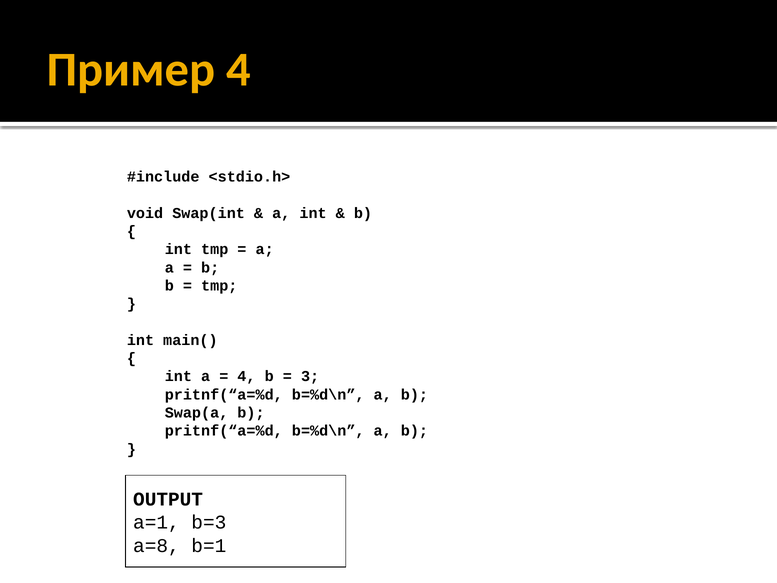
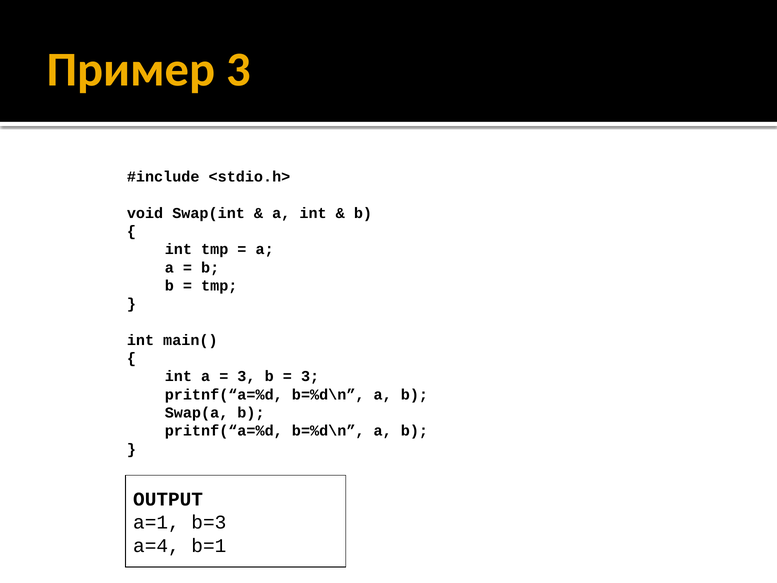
Пример 4: 4 -> 3
4 at (246, 376): 4 -> 3
a=8: a=8 -> a=4
